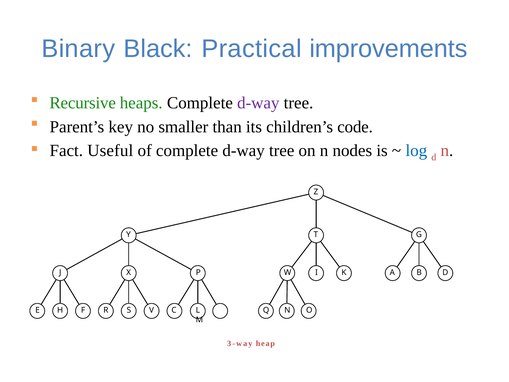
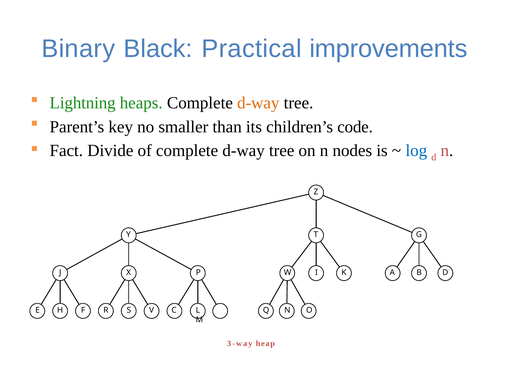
Recursive: Recursive -> Lightning
d-way at (258, 103) colour: purple -> orange
Useful: Useful -> Divide
